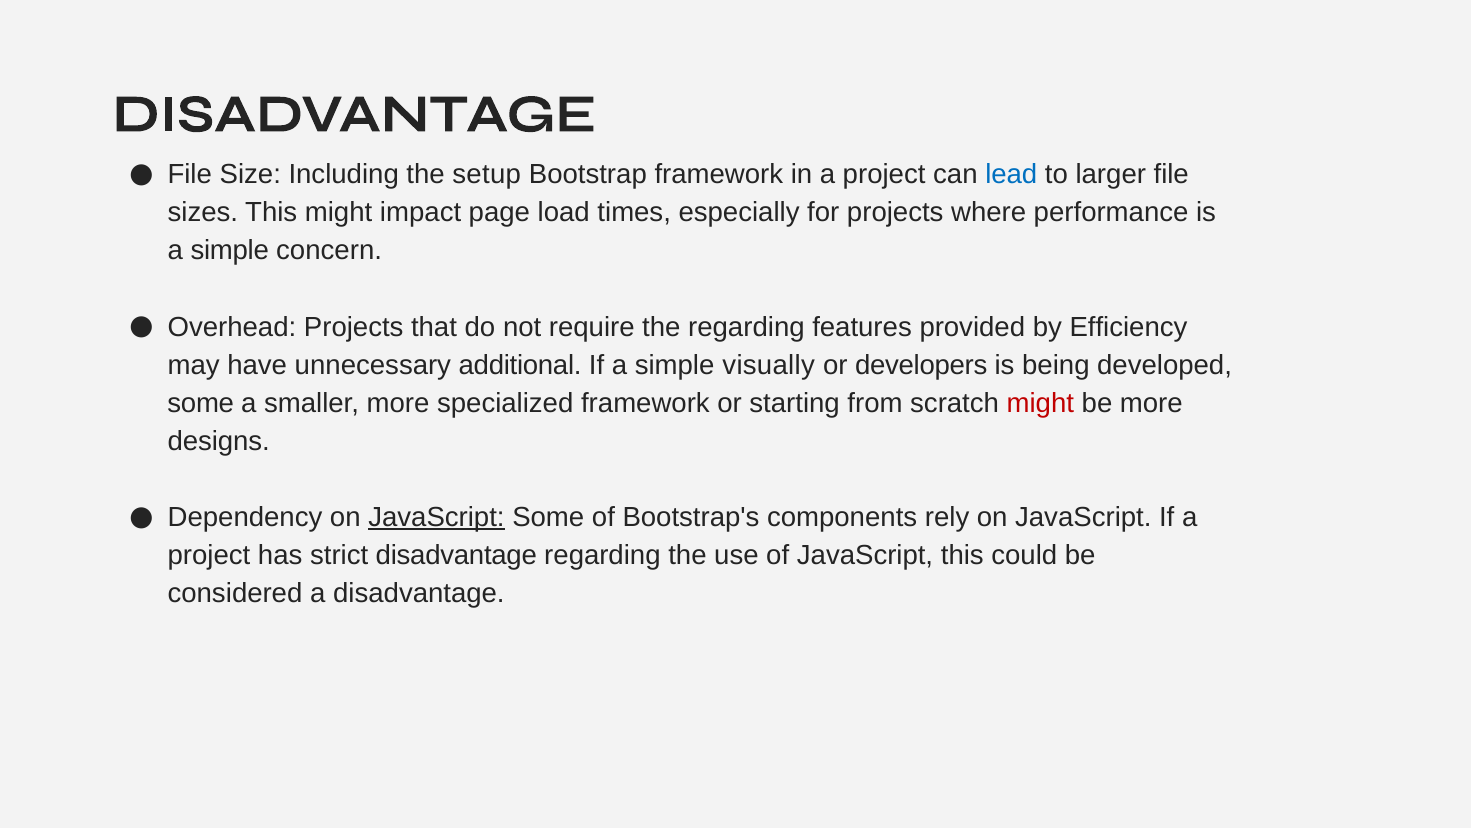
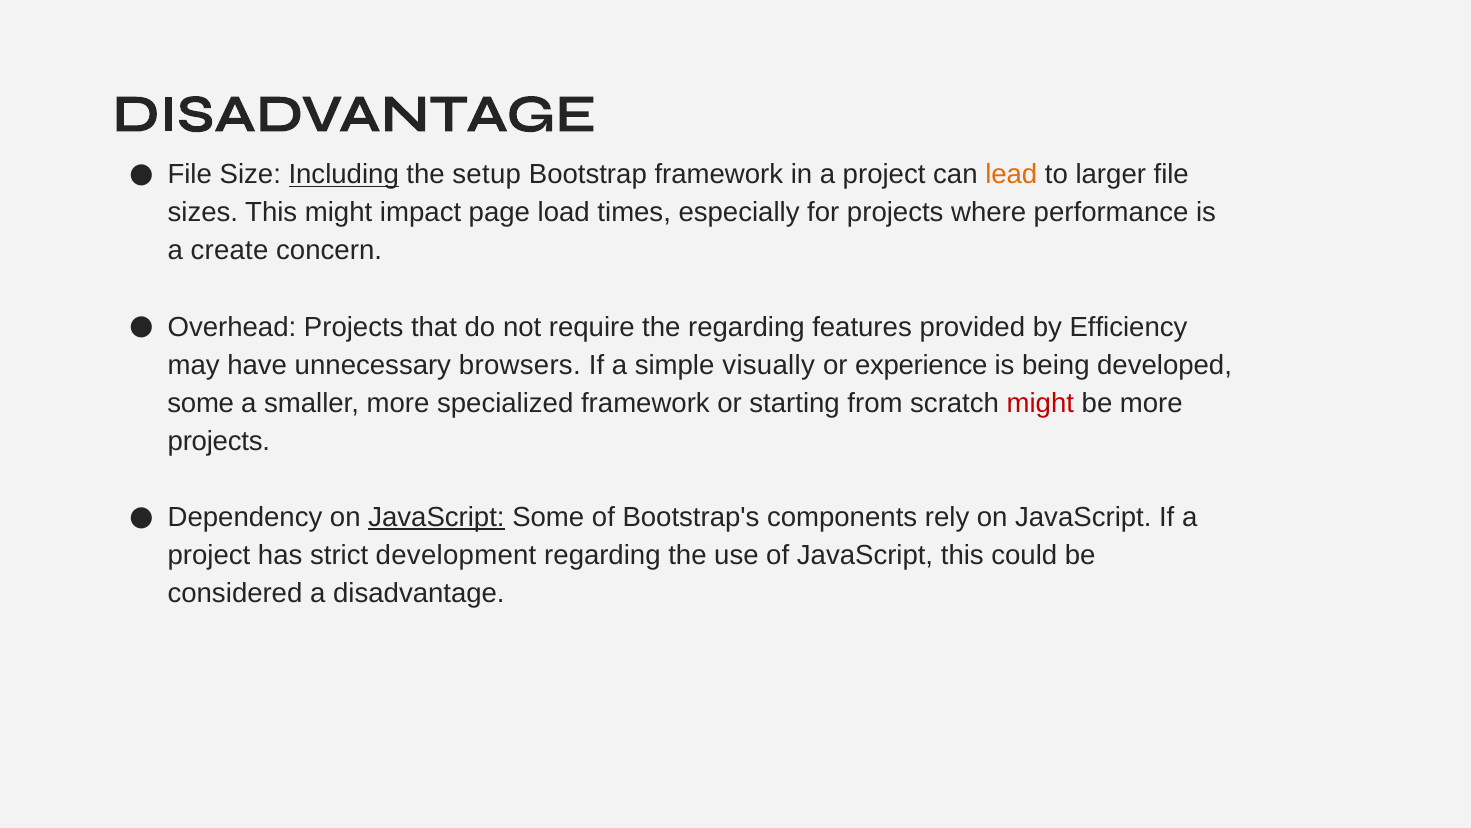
Including underline: none -> present
lead colour: blue -> orange
simple at (230, 251): simple -> create
additional: additional -> browsers
developers: developers -> experience
designs at (219, 441): designs -> projects
strict disadvantage: disadvantage -> development
